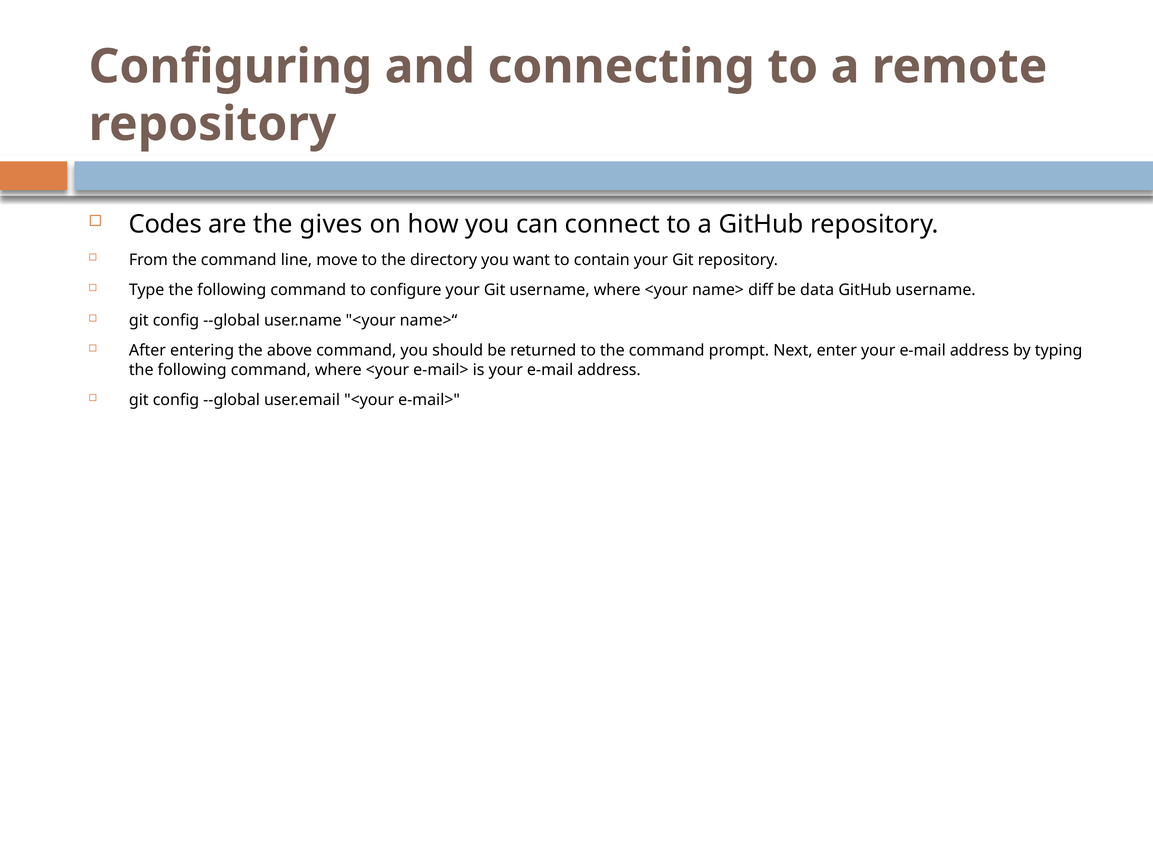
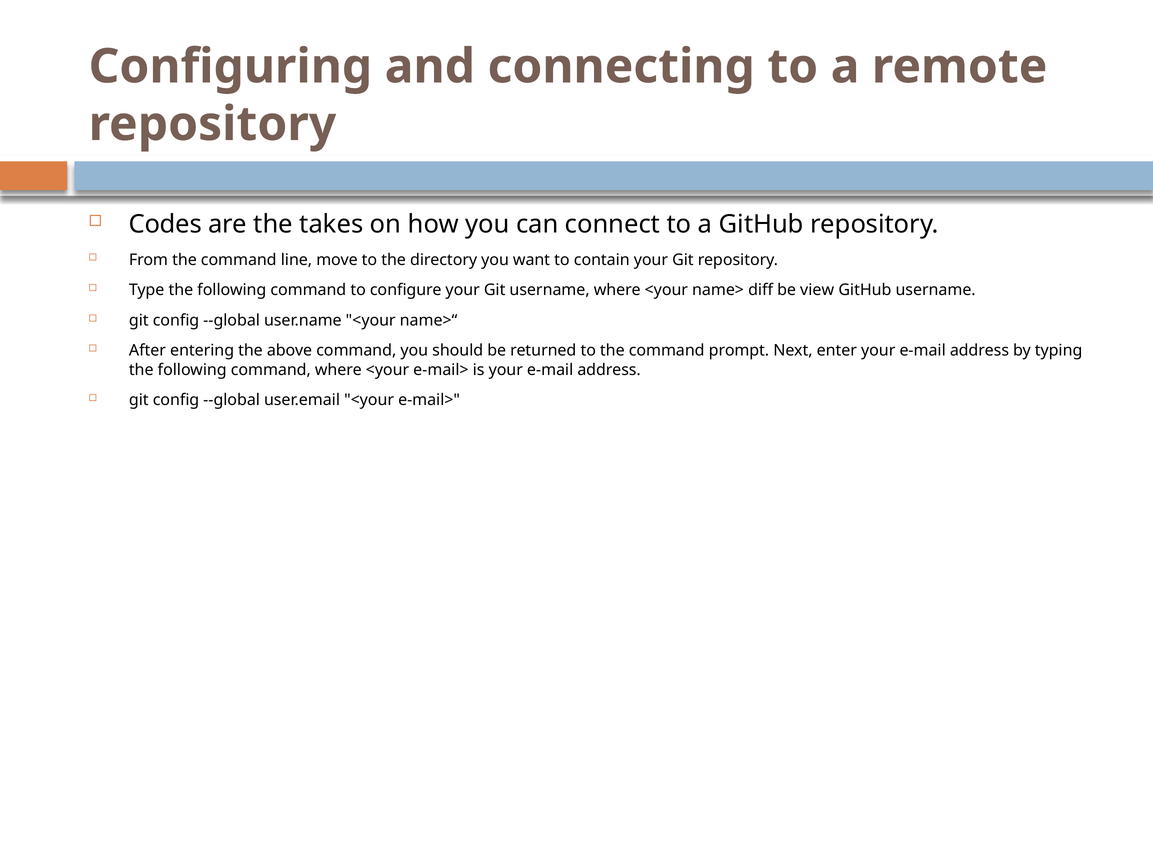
gives: gives -> takes
data: data -> view
